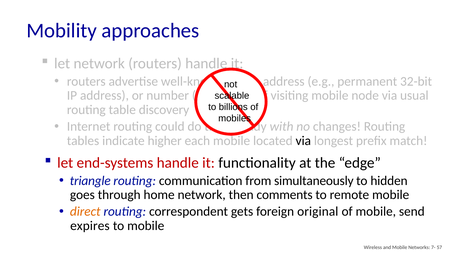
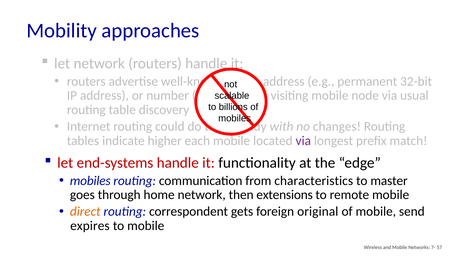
via at (303, 141) colour: black -> purple
triangle at (90, 180): triangle -> mobiles
simultaneously: simultaneously -> characteristics
hidden: hidden -> master
comments: comments -> extensions
